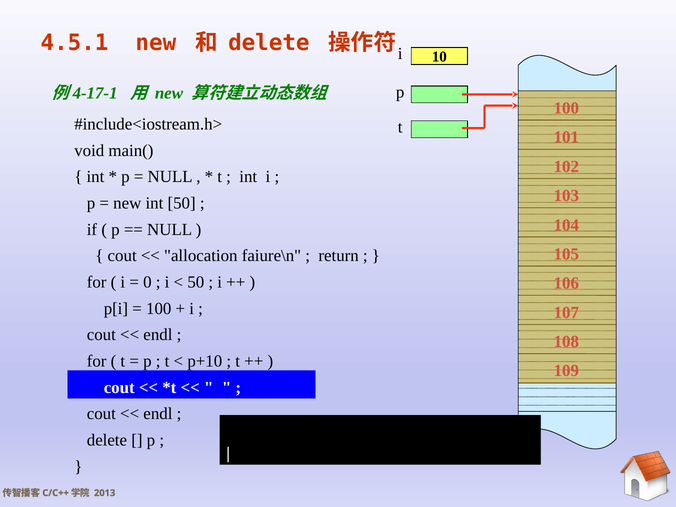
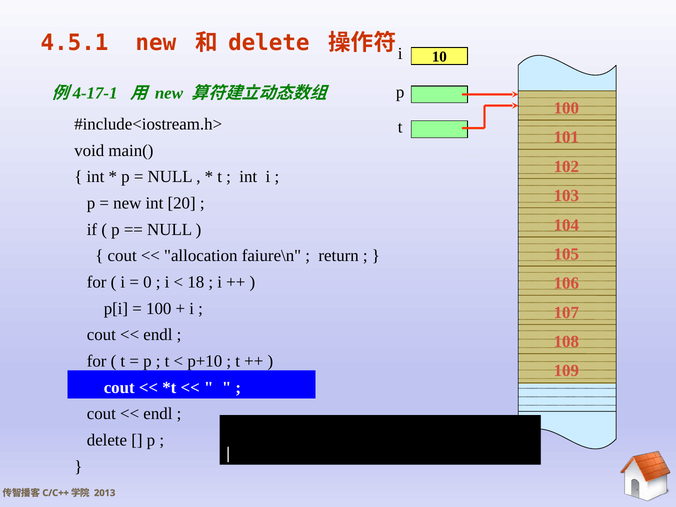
int 50: 50 -> 20
50 at (196, 282): 50 -> 18
